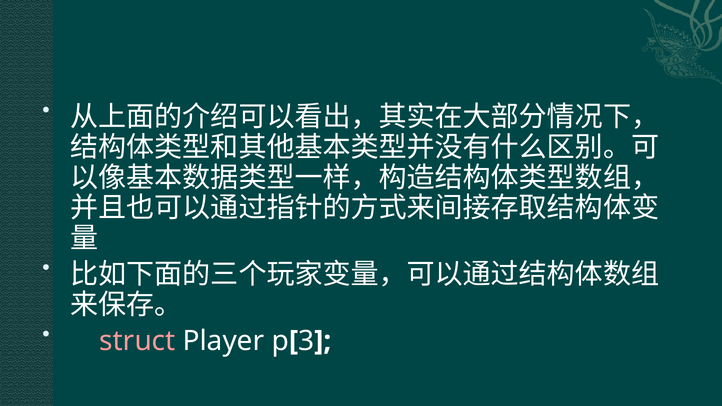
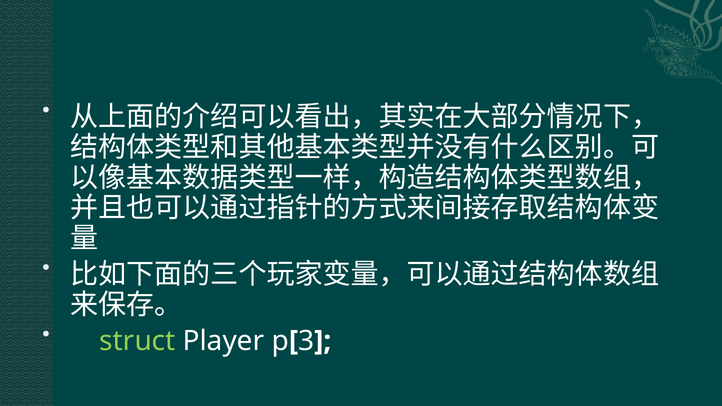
struct colour: pink -> light green
